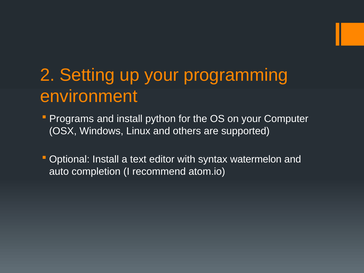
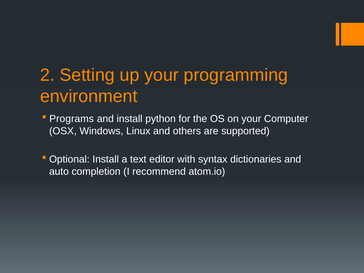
watermelon: watermelon -> dictionaries
